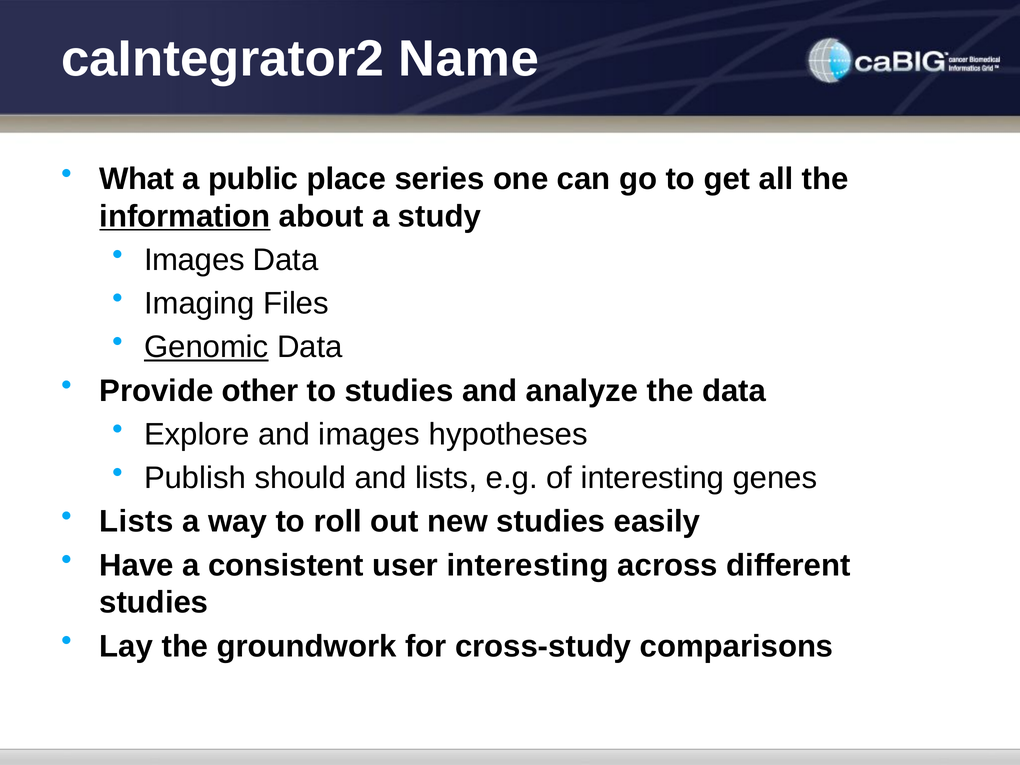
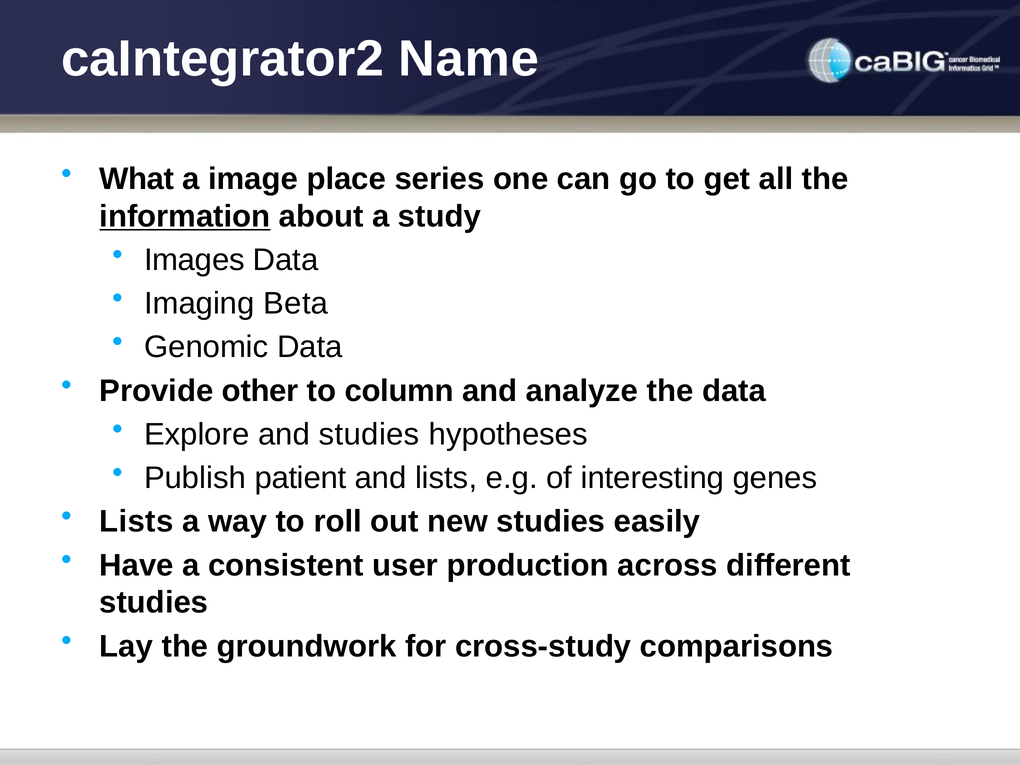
public: public -> image
Files: Files -> Beta
Genomic underline: present -> none
to studies: studies -> column
and images: images -> studies
should: should -> patient
user interesting: interesting -> production
